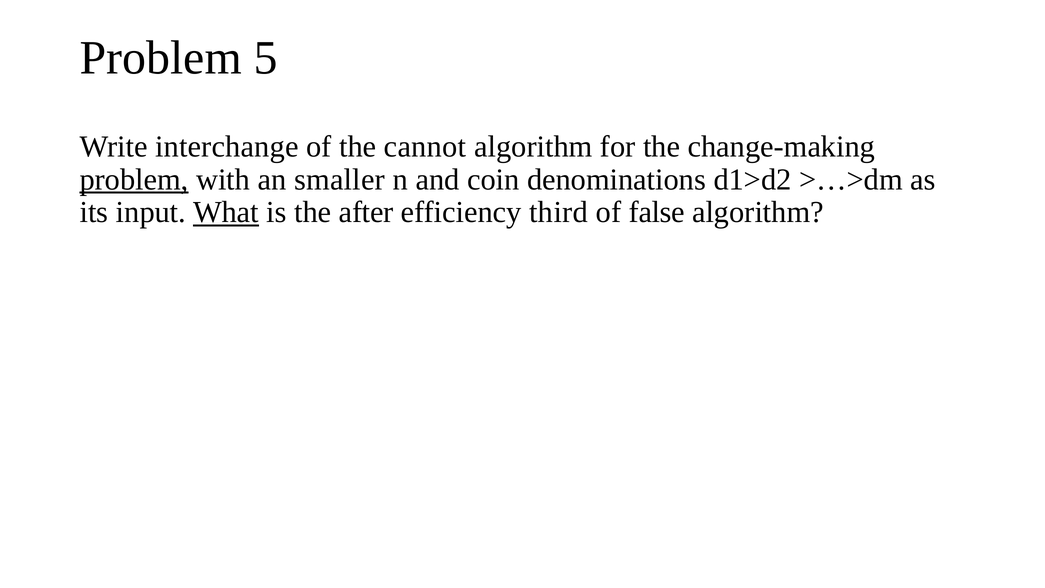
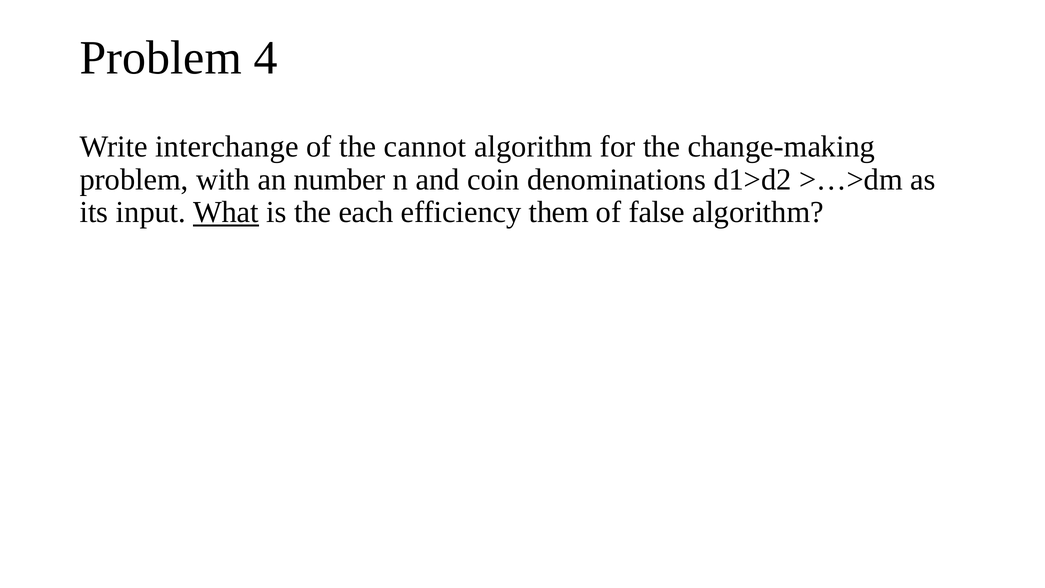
5: 5 -> 4
problem at (134, 179) underline: present -> none
smaller: smaller -> number
after: after -> each
third: third -> them
